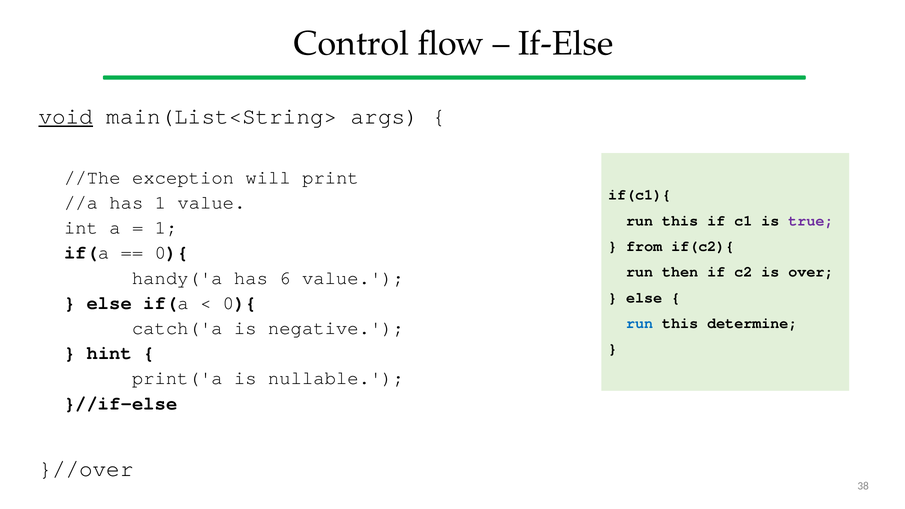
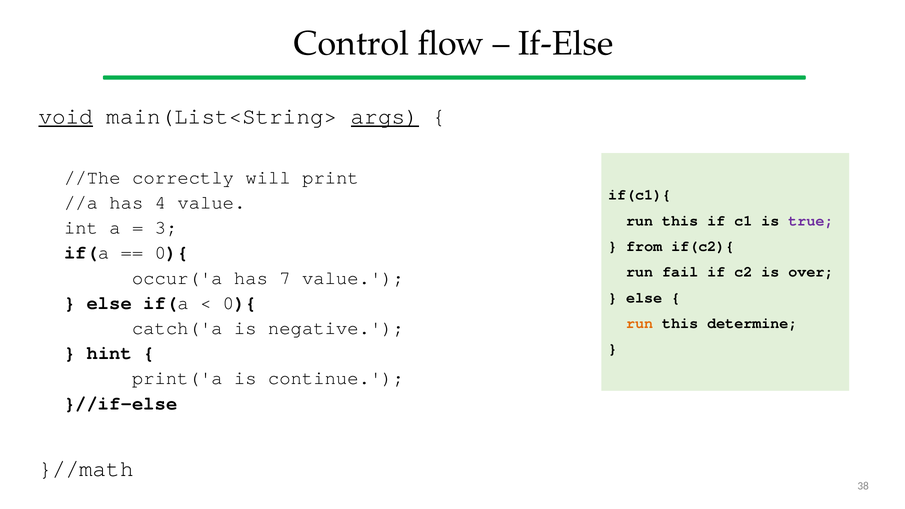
args underline: none -> present
exception: exception -> correctly
has 1: 1 -> 4
1 at (166, 228): 1 -> 3
then: then -> fail
handy('a: handy('a -> occur('a
6: 6 -> 7
run at (640, 323) colour: blue -> orange
nullable: nullable -> continue
}//over: }//over -> }//math
